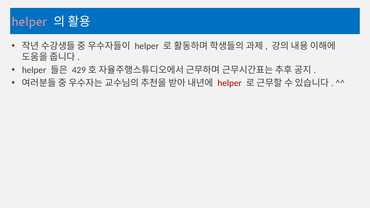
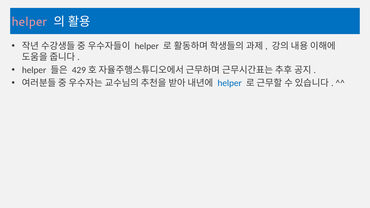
helper at (230, 83) colour: red -> blue
